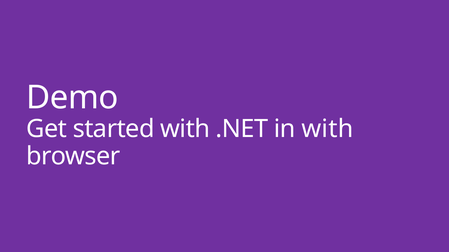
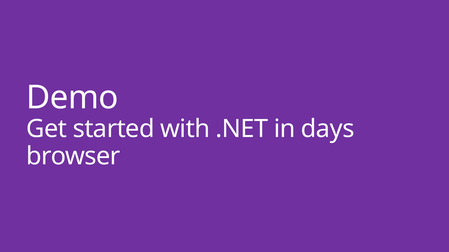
in with: with -> days
